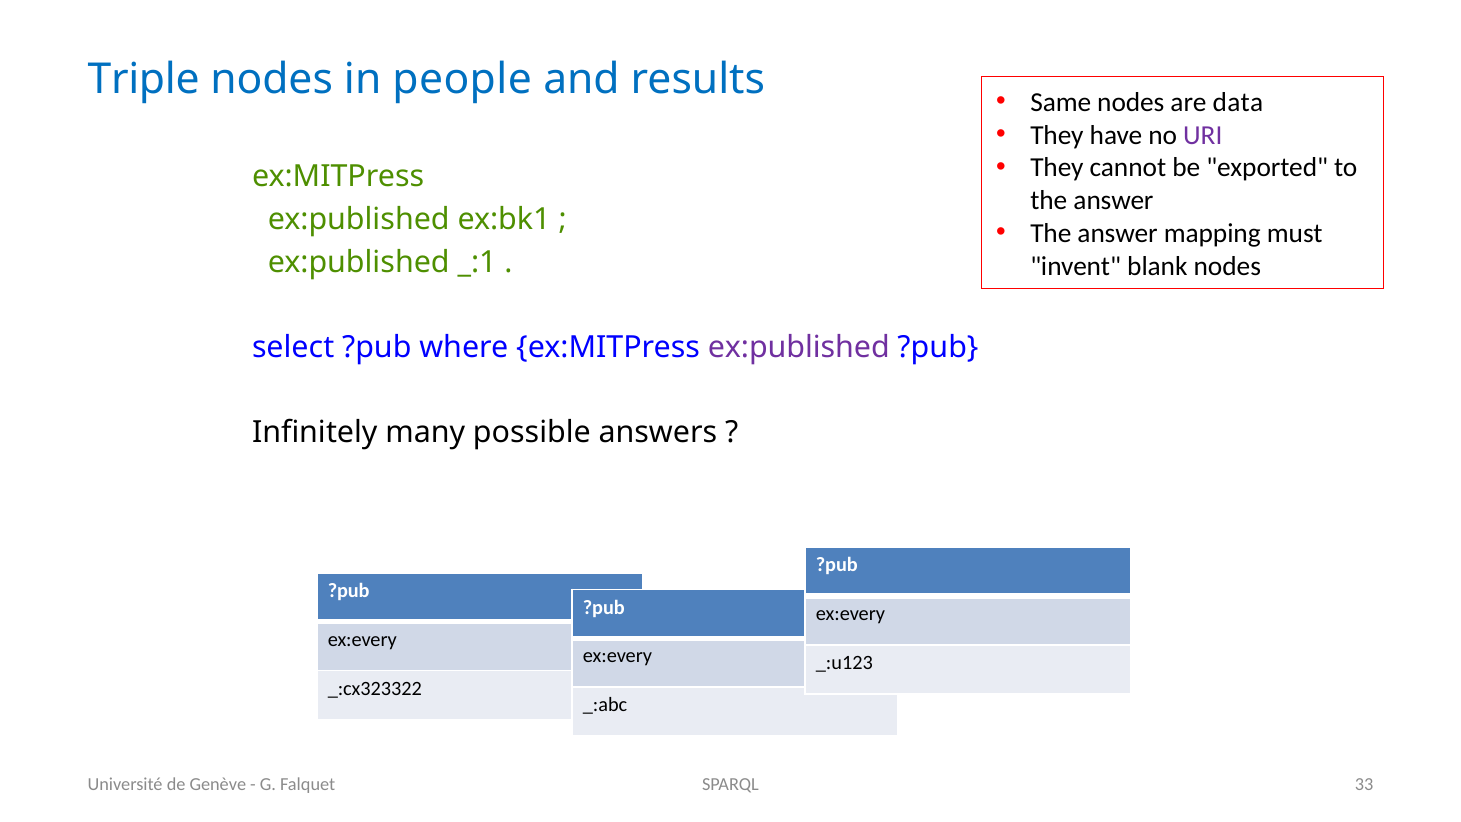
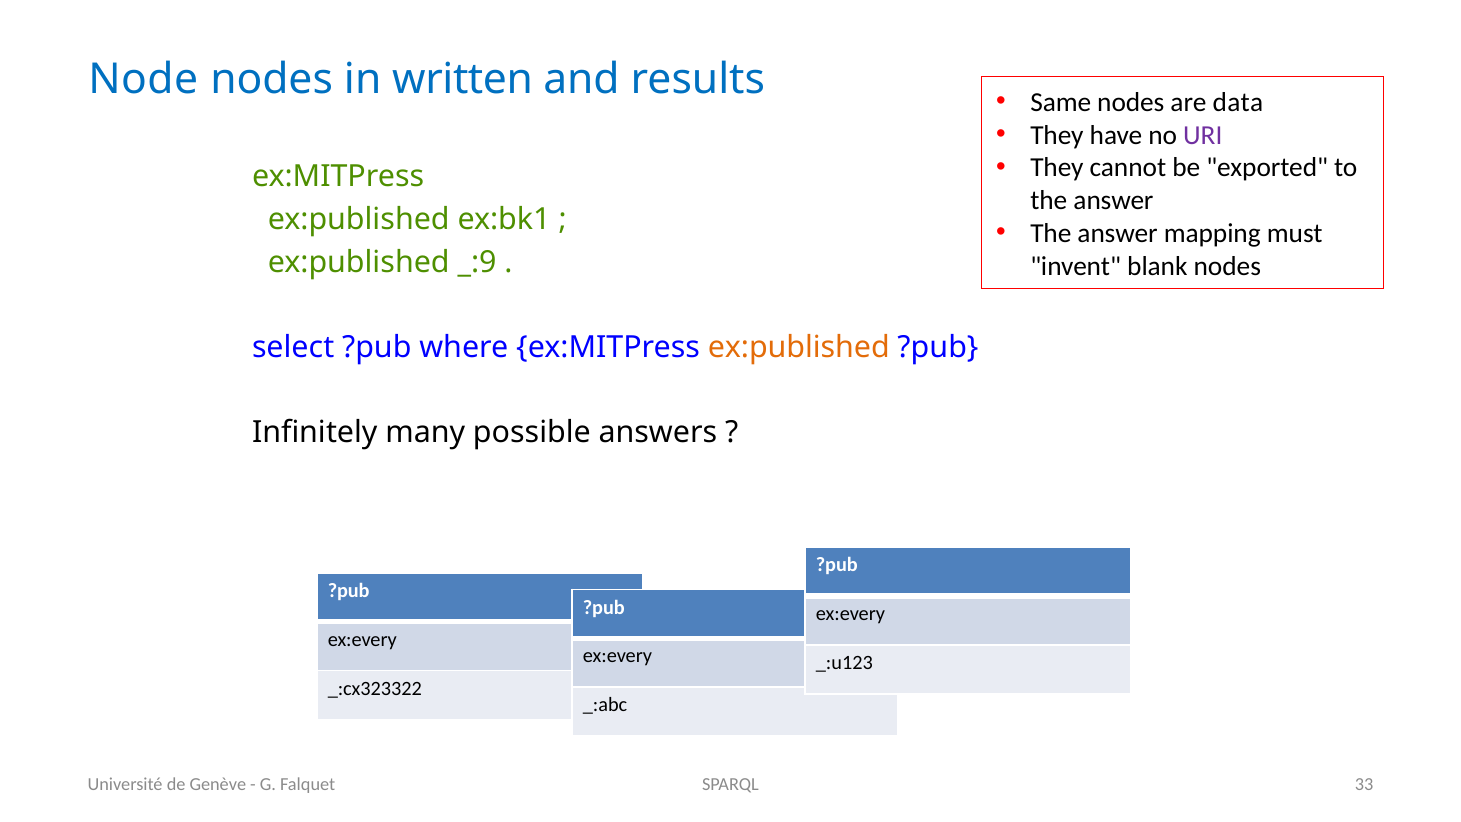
Triple: Triple -> Node
people: people -> written
_:1: _:1 -> _:9
ex:published at (799, 347) colour: purple -> orange
